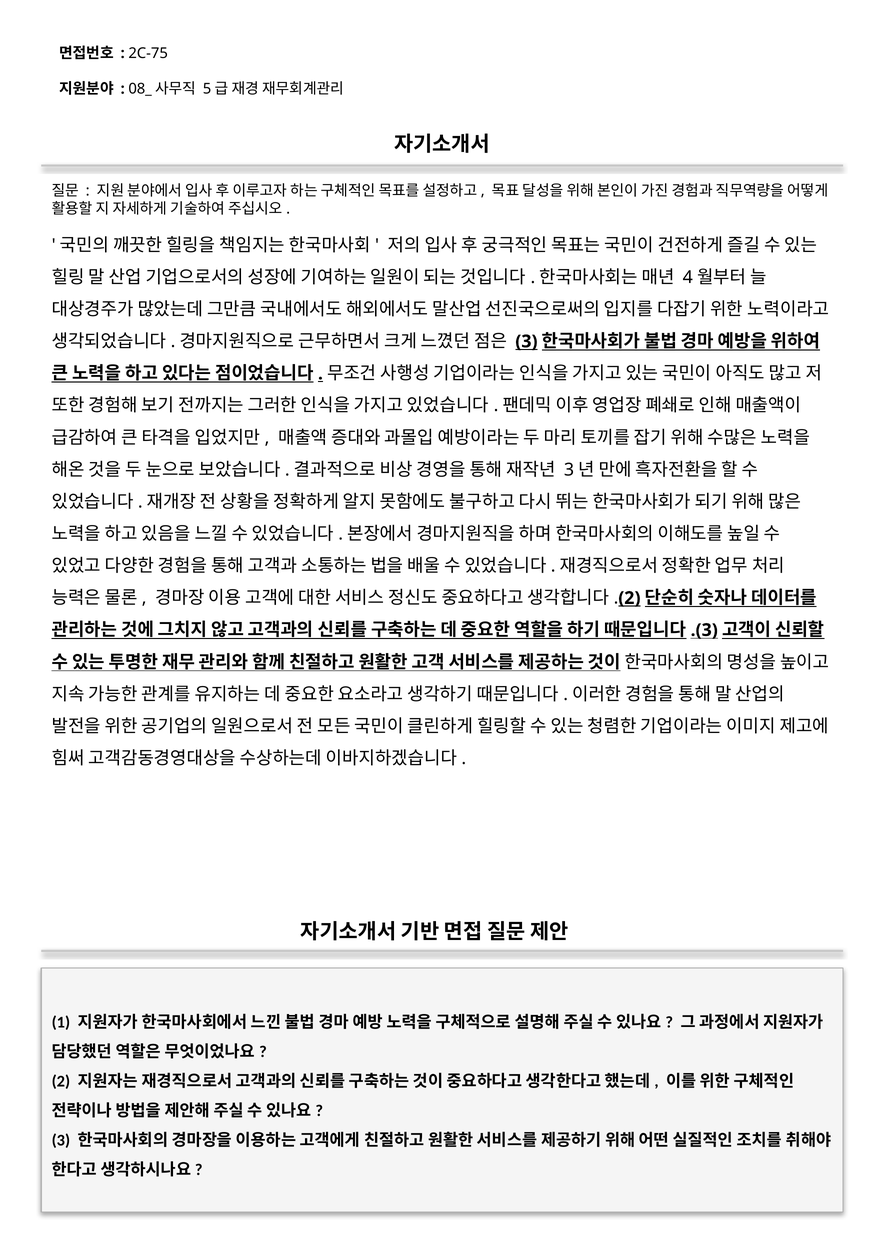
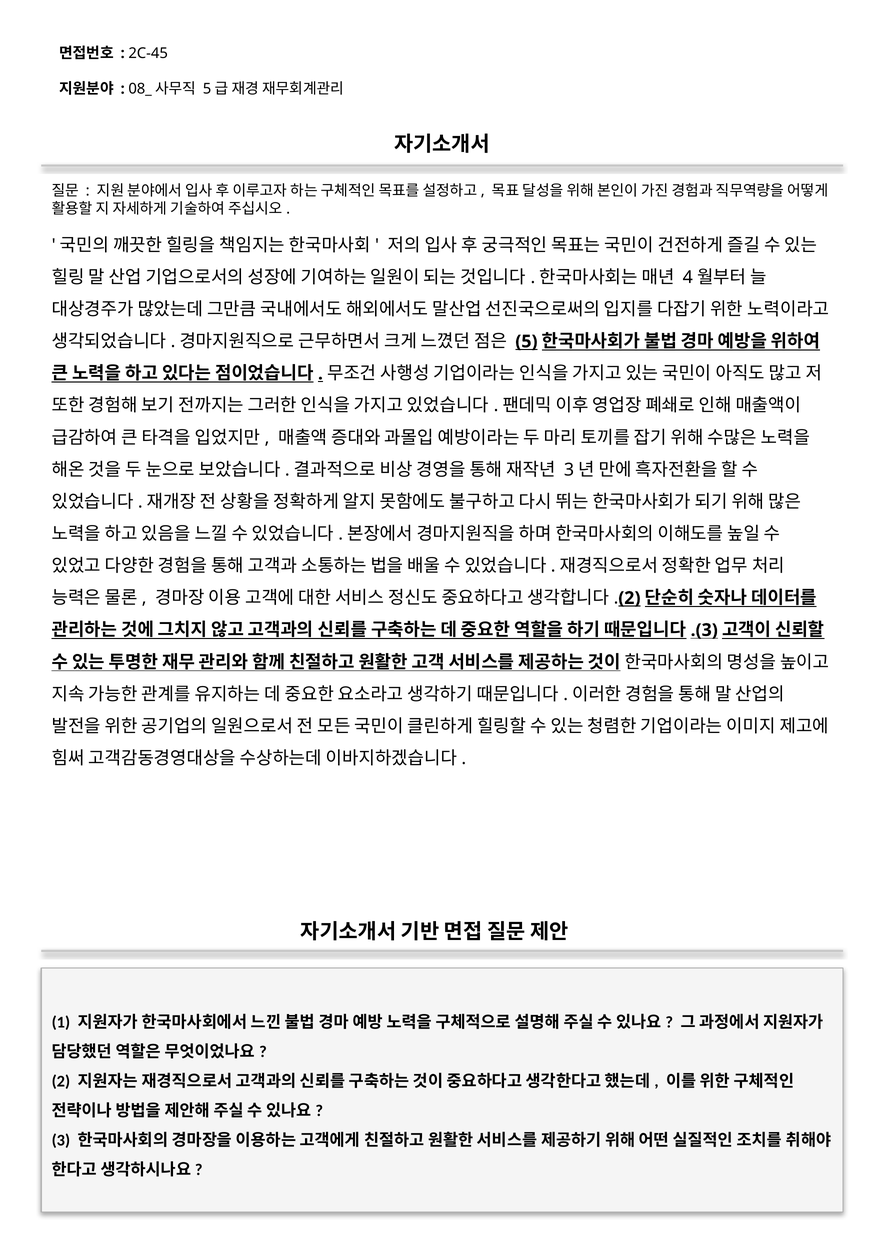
2C-75: 2C-75 -> 2C-45
3 at (526, 342): 3 -> 5
